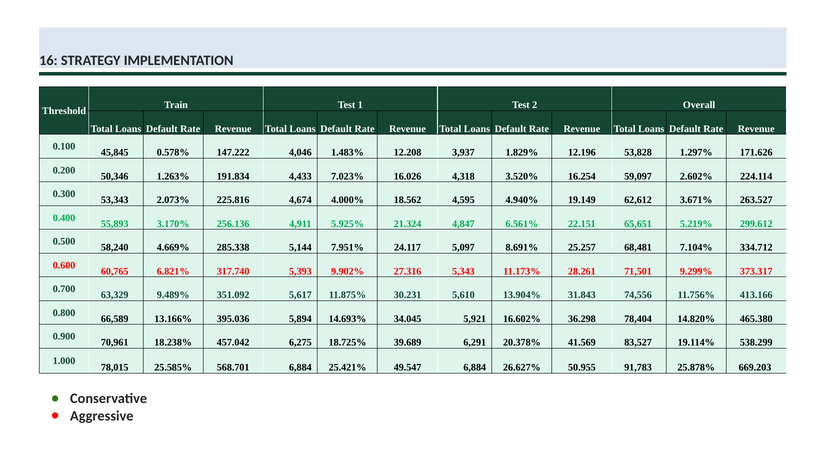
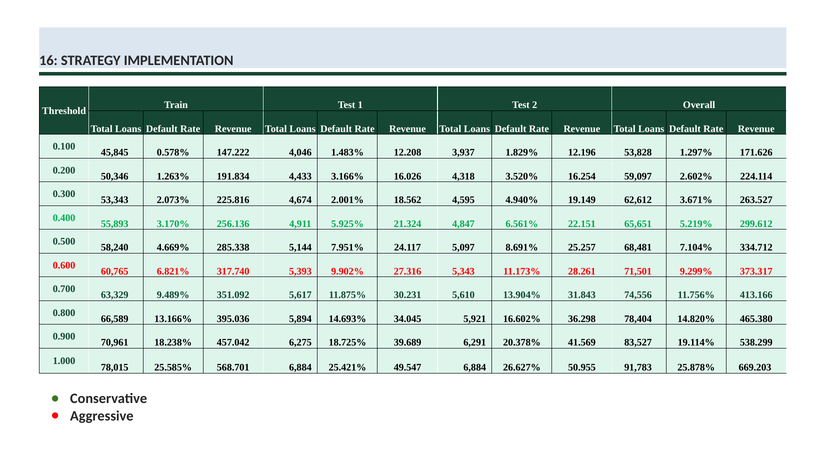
7.023%: 7.023% -> 3.166%
4.000%: 4.000% -> 2.001%
